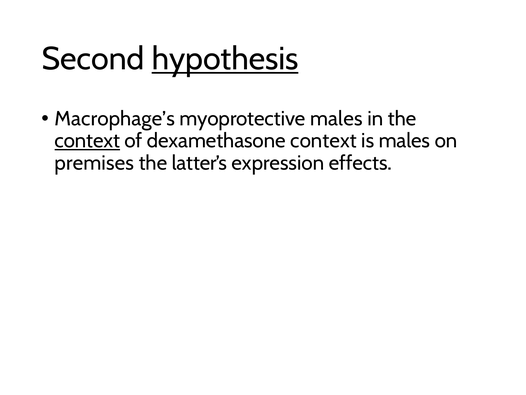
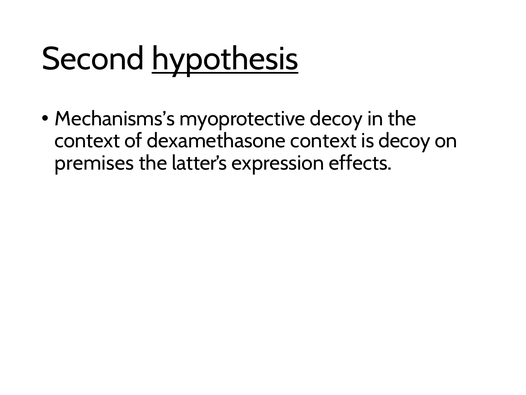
Macrophage’s: Macrophage’s -> Mechanisms’s
myoprotective males: males -> decoy
context at (87, 141) underline: present -> none
is males: males -> decoy
